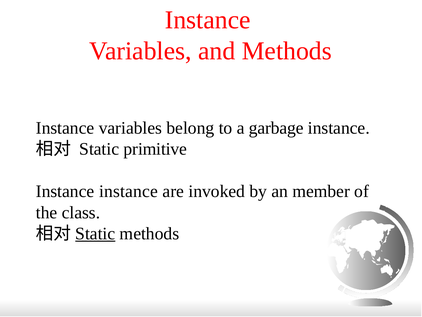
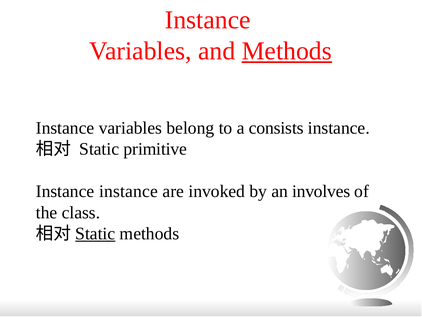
Methods at (287, 51) underline: none -> present
garbage: garbage -> consists
member: member -> involves
